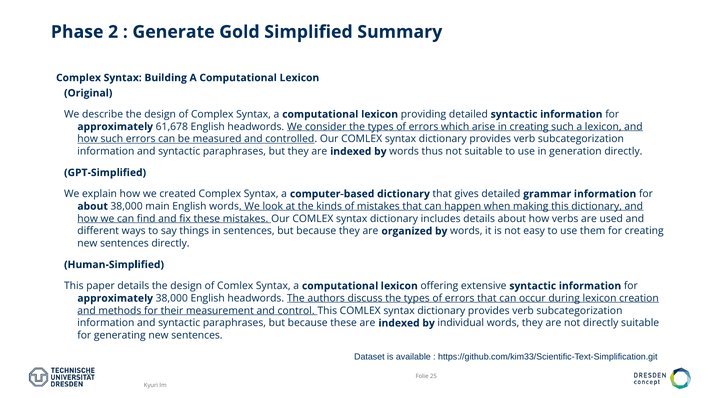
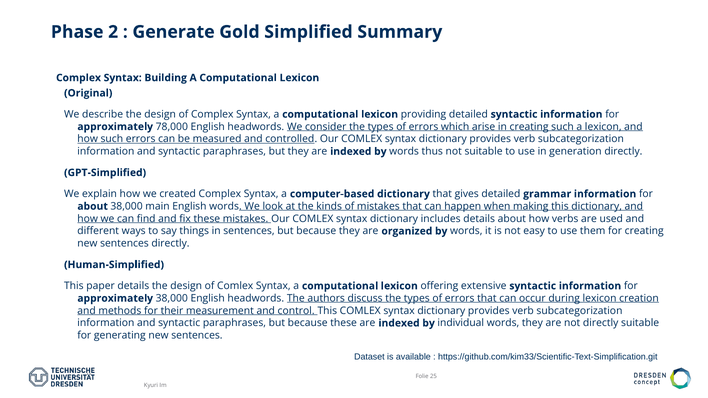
61,678: 61,678 -> 78,000
